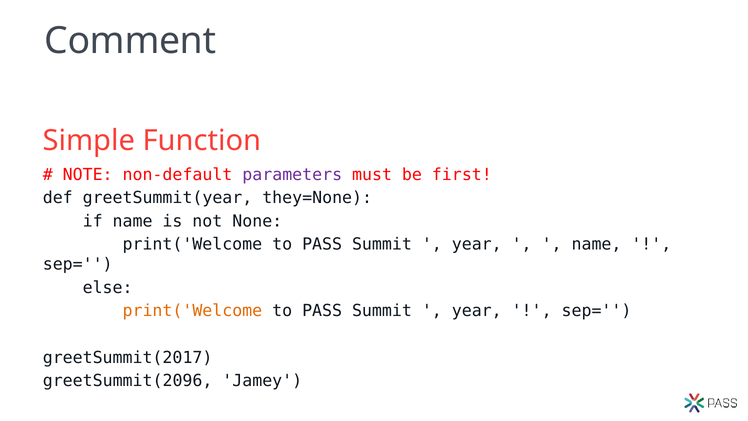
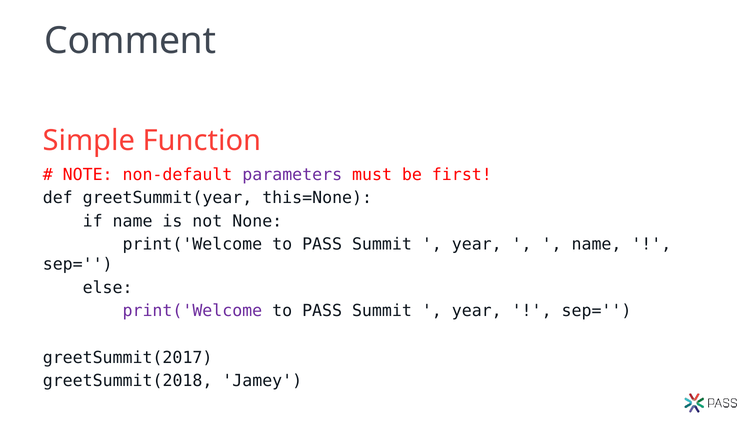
they=None: they=None -> this=None
print('Welcome at (192, 311) colour: orange -> purple
greetSummit(2096: greetSummit(2096 -> greetSummit(2018
